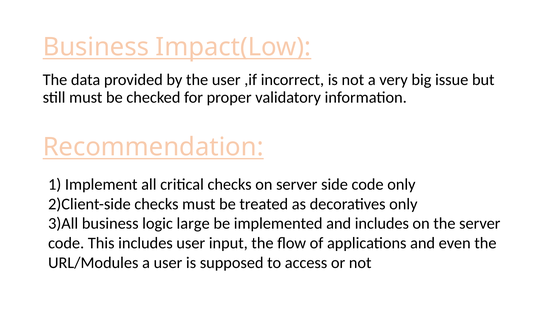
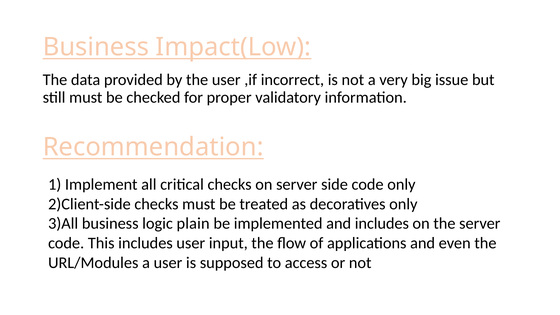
large: large -> plain
